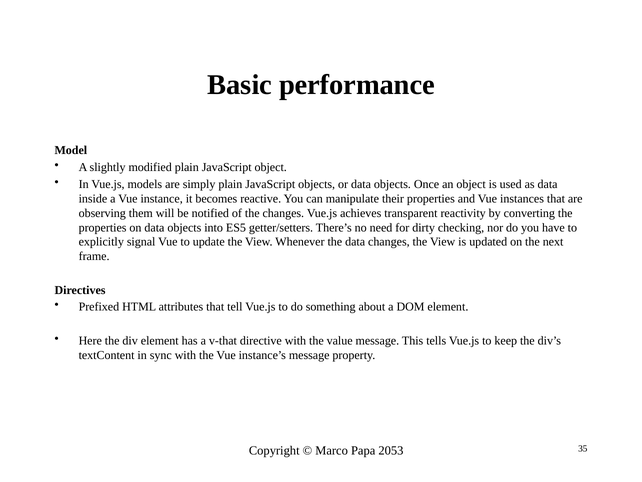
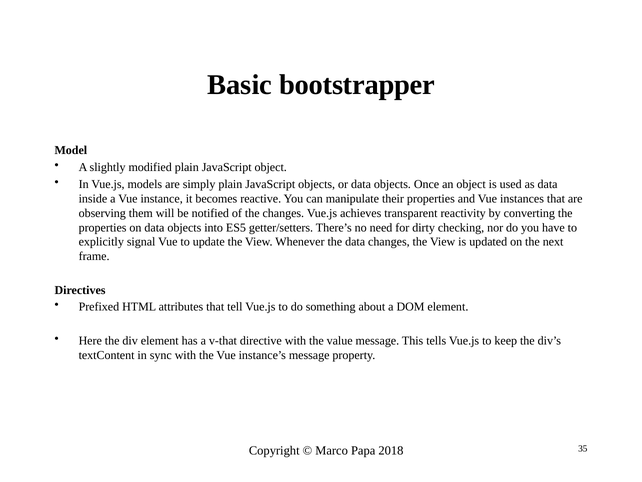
performance: performance -> bootstrapper
2053: 2053 -> 2018
